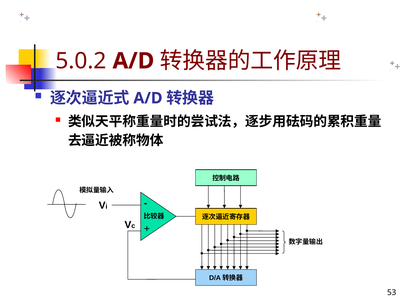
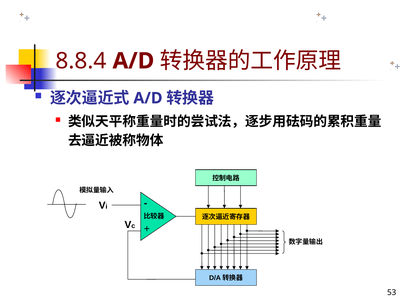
5.0.2: 5.0.2 -> 8.8.4
